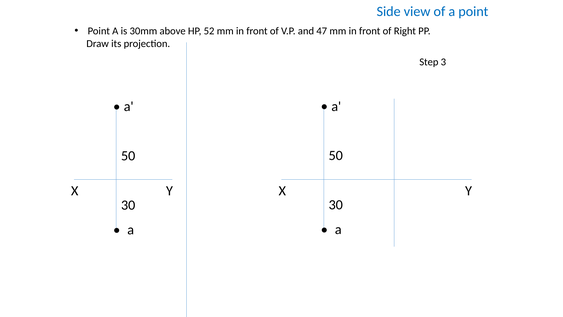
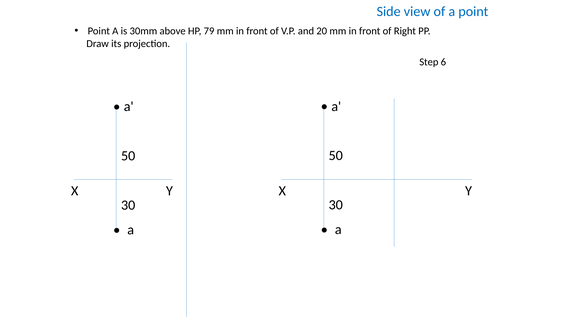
52: 52 -> 79
47: 47 -> 20
3: 3 -> 6
